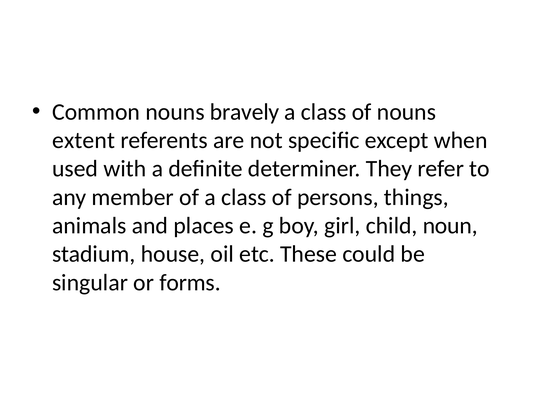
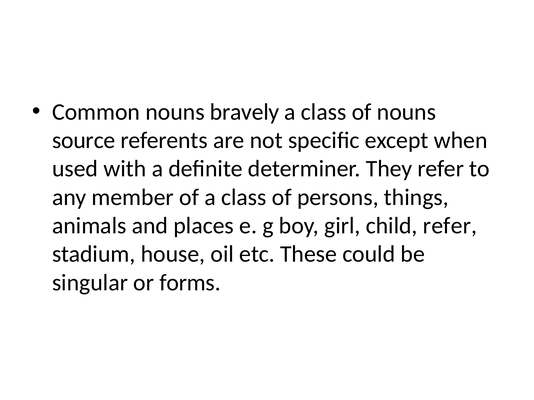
extent: extent -> source
child noun: noun -> refer
